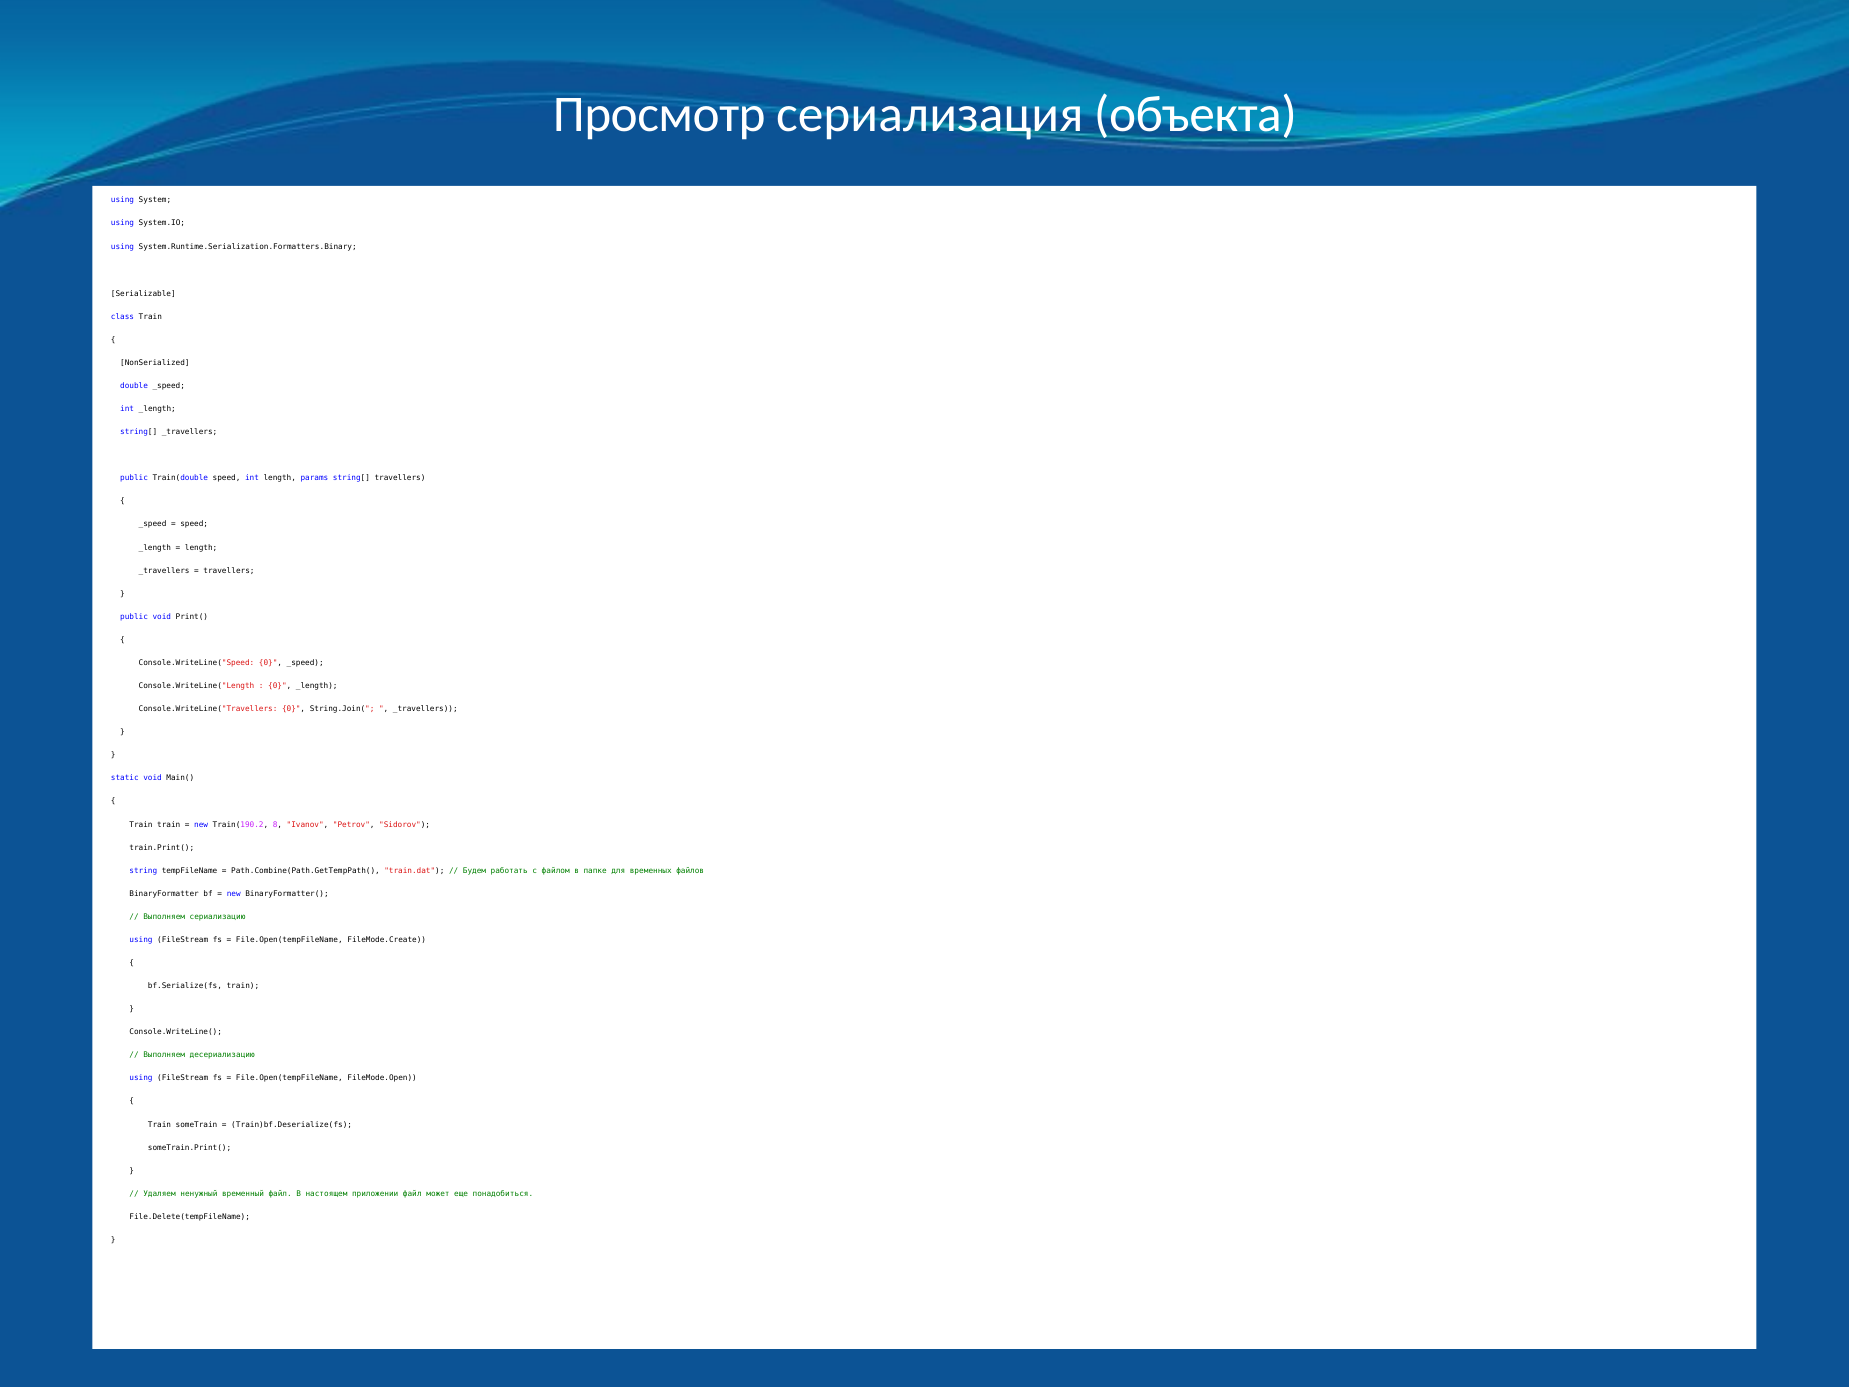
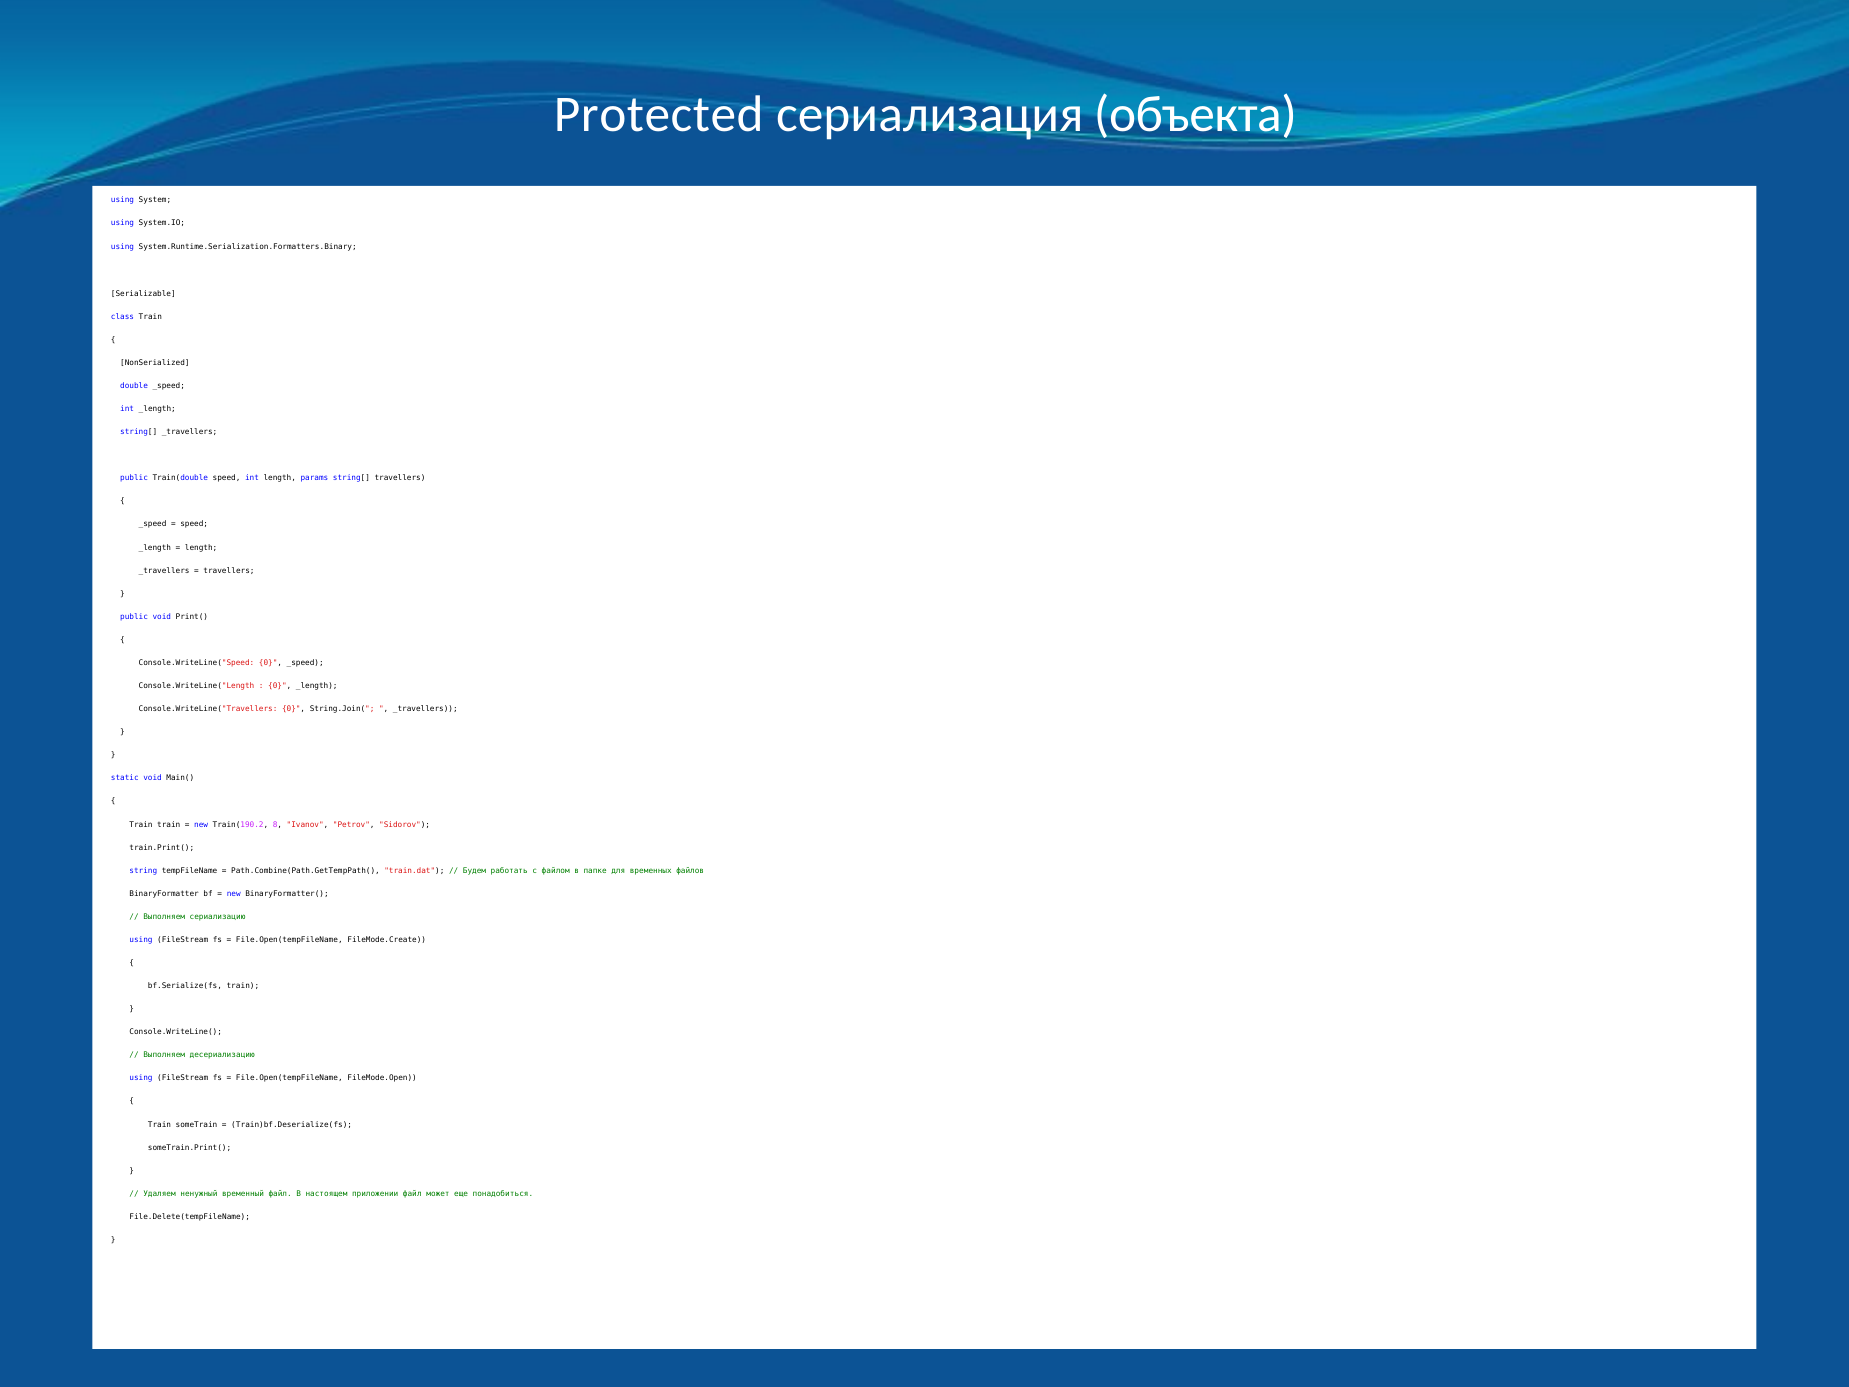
Просмотр: Просмотр -> Protected
